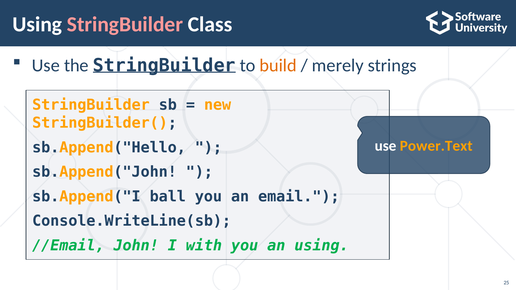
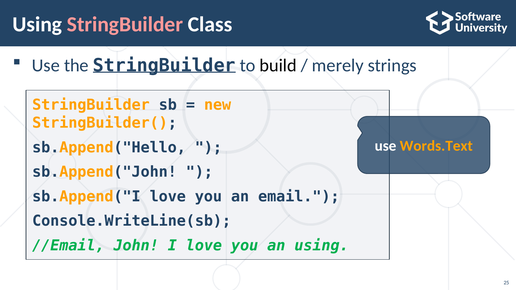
build colour: orange -> black
Power.Text: Power.Text -> Words.Text
sb.Append("I ball: ball -> love
I with: with -> love
